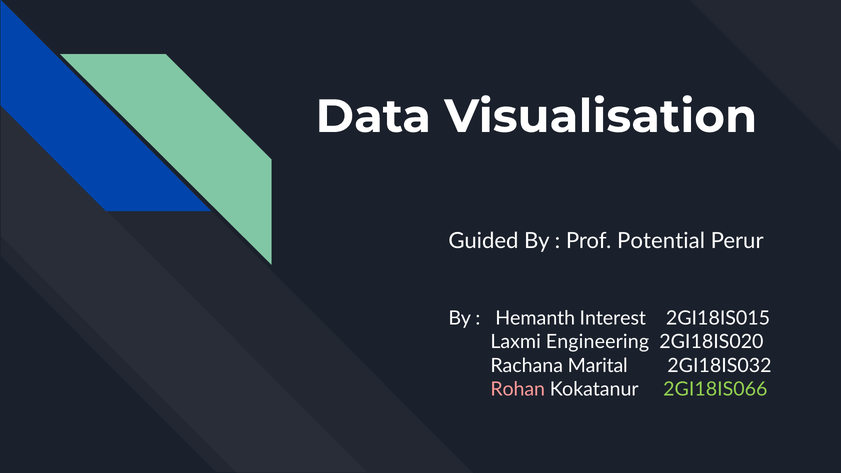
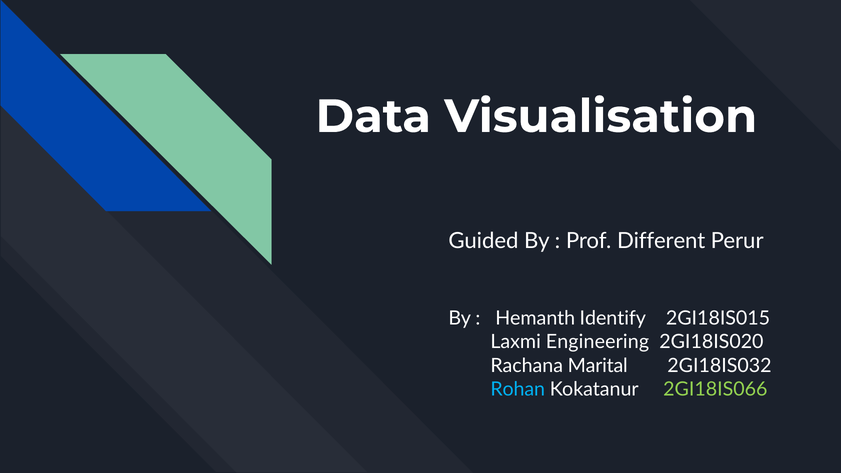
Potential: Potential -> Different
Interest: Interest -> Identify
Rohan colour: pink -> light blue
